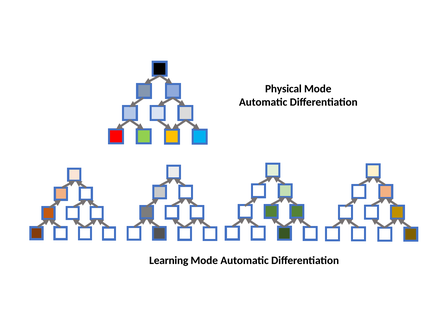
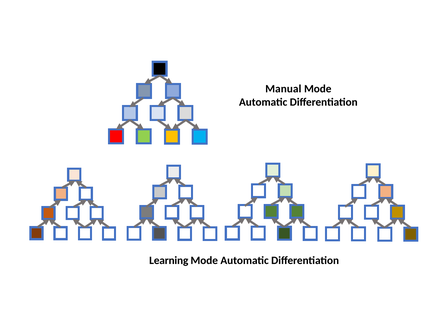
Physical: Physical -> Manual
